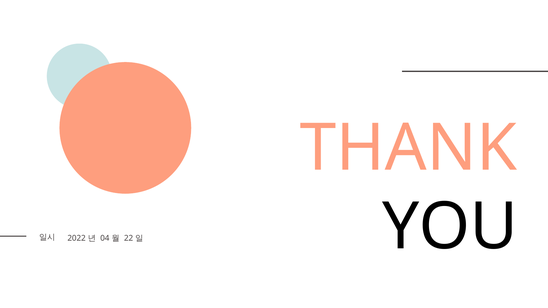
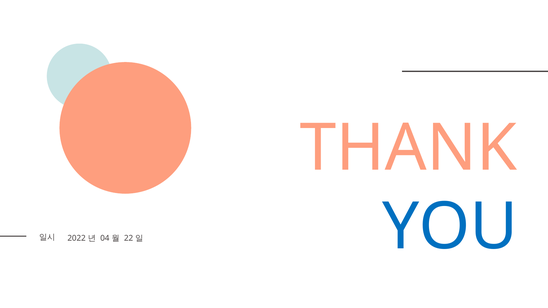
YOU colour: black -> blue
